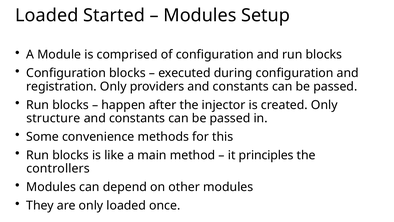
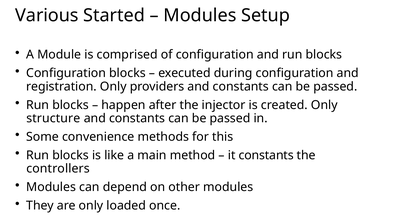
Loaded at (47, 15): Loaded -> Various
it principles: principles -> constants
